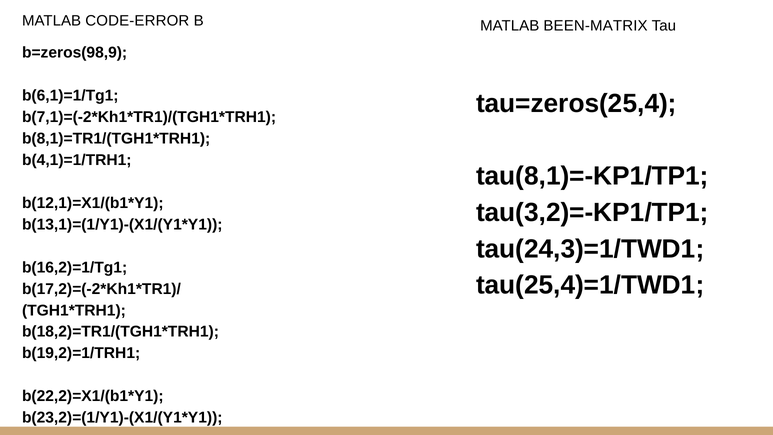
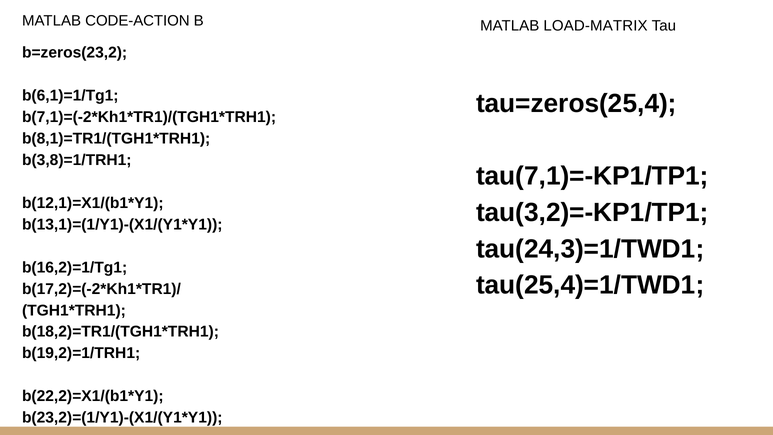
CODE-ERROR: CODE-ERROR -> CODE-ACTION
BEEN-MATRIX: BEEN-MATRIX -> LOAD-MATRIX
b=zeros(98,9: b=zeros(98,9 -> b=zeros(23,2
b(4,1)=1/TRH1: b(4,1)=1/TRH1 -> b(3,8)=1/TRH1
tau(8,1)=-KP1/TP1: tau(8,1)=-KP1/TP1 -> tau(7,1)=-KP1/TP1
